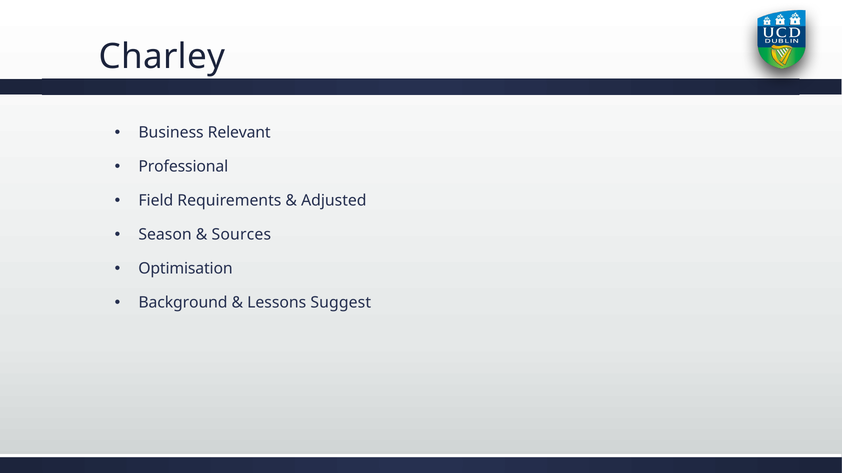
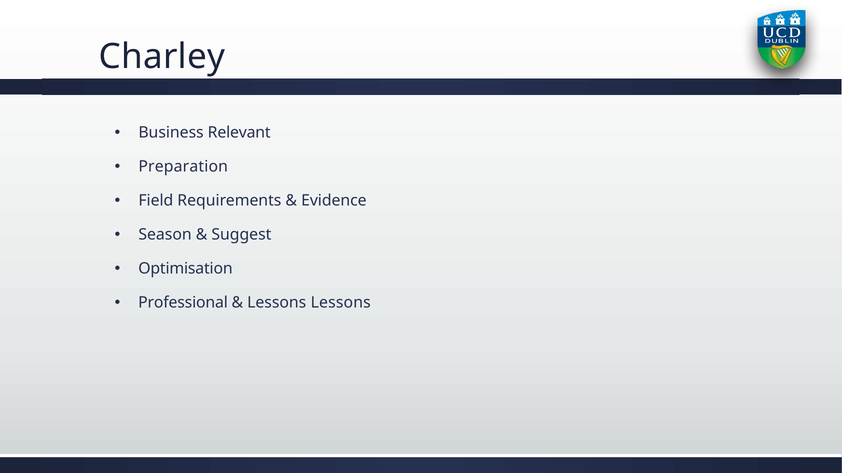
Professional: Professional -> Preparation
Adjusted: Adjusted -> Evidence
Sources: Sources -> Suggest
Background: Background -> Professional
Lessons Suggest: Suggest -> Lessons
